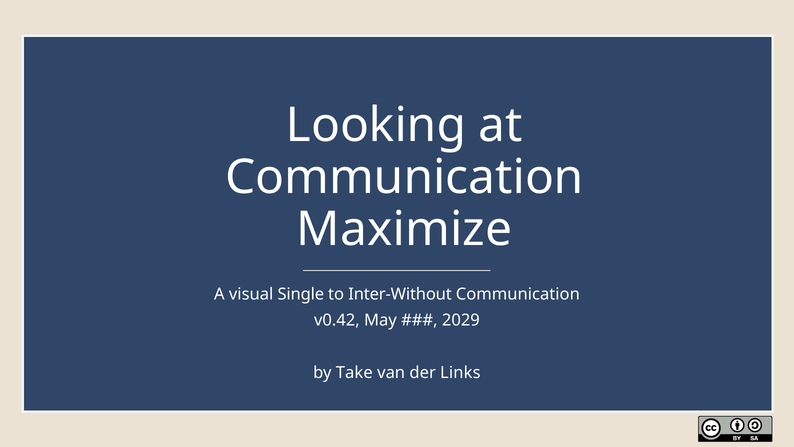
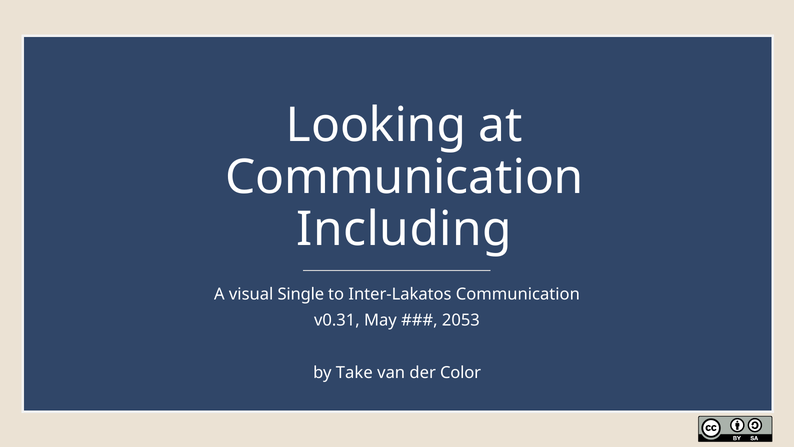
Maximize: Maximize -> Including
Inter-Without: Inter-Without -> Inter-Lakatos
v0.42: v0.42 -> v0.31
2029: 2029 -> 2053
Links: Links -> Color
